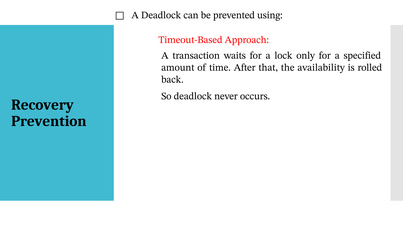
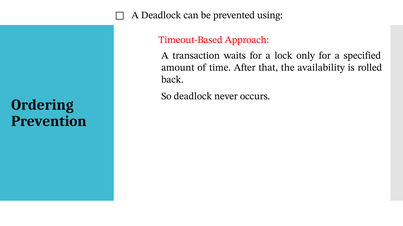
Recovery: Recovery -> Ordering
